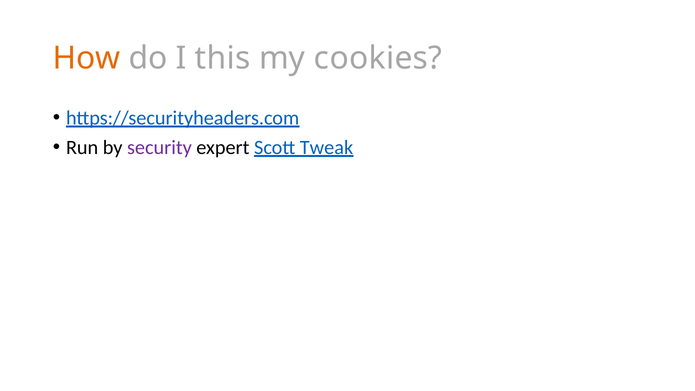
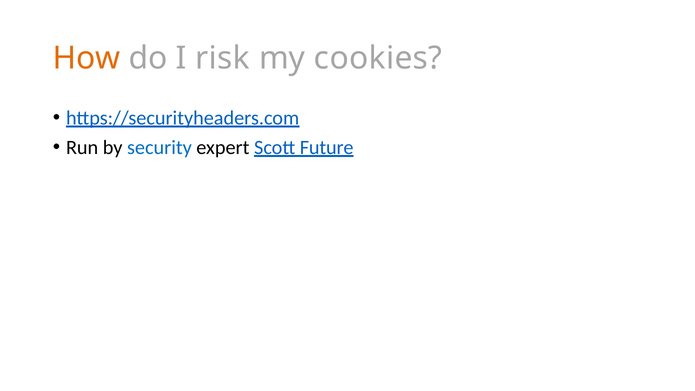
this: this -> risk
security colour: purple -> blue
Tweak: Tweak -> Future
